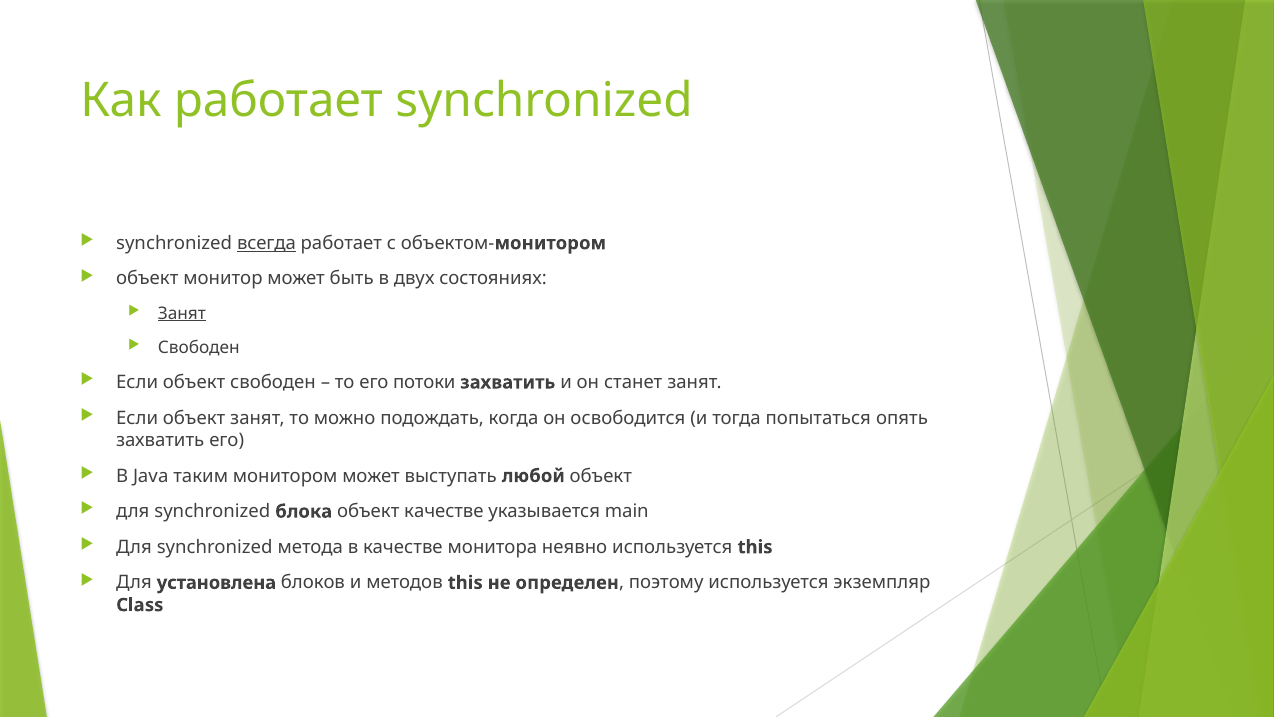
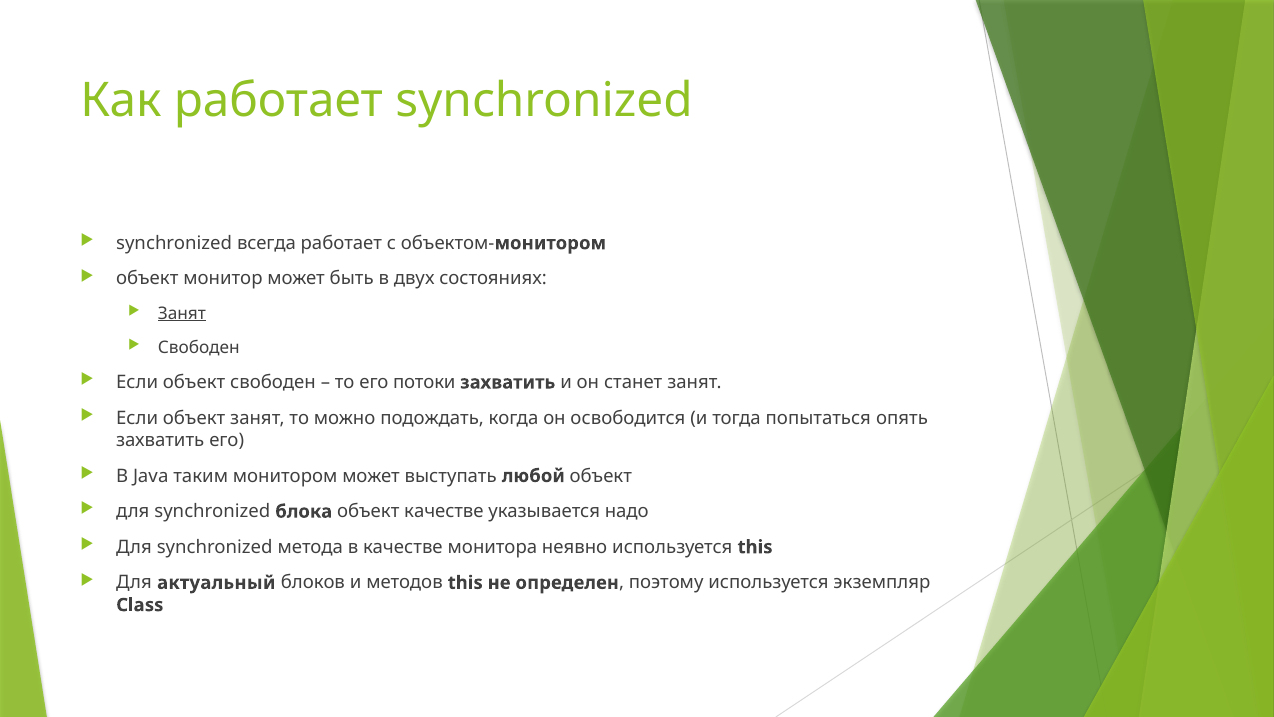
всегда underline: present -> none
main: main -> надо
установлена: установлена -> актуальный
